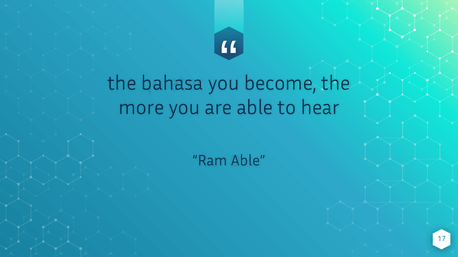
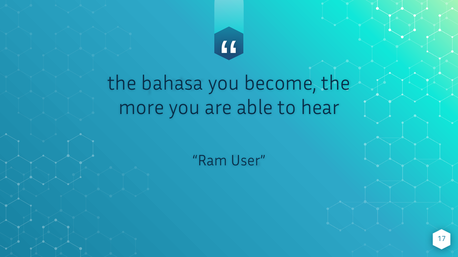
Ram Able: Able -> User
